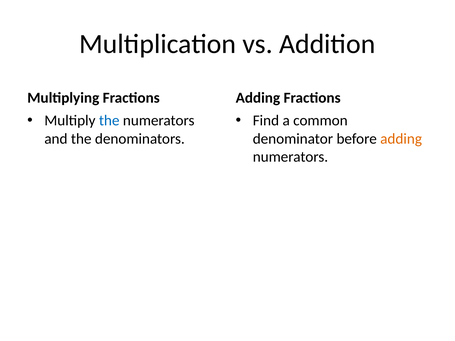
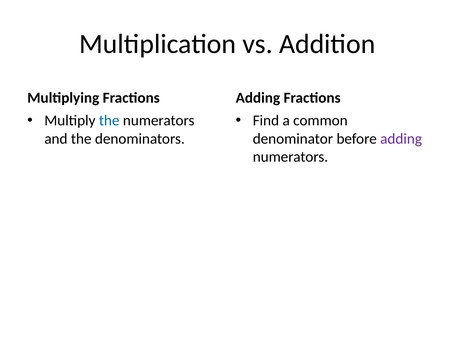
adding at (401, 139) colour: orange -> purple
